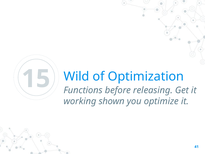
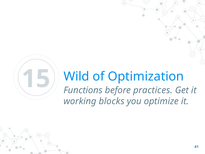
releasing: releasing -> practices
shown: shown -> blocks
